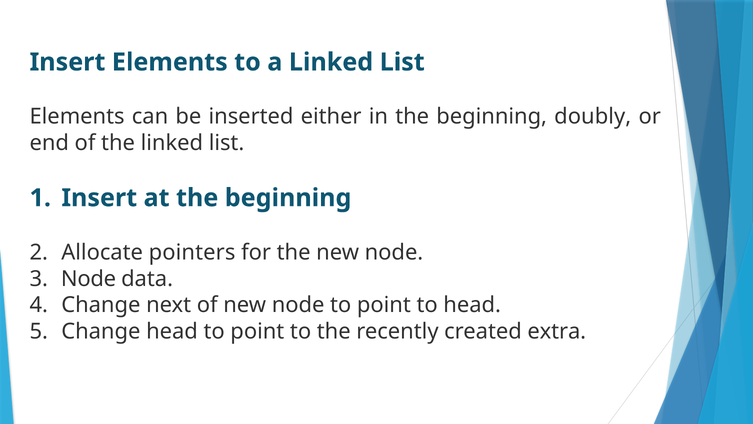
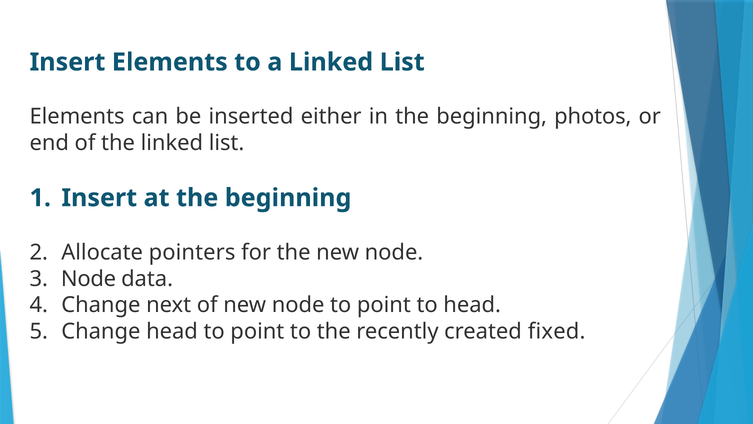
doubly: doubly -> photos
extra: extra -> fixed
